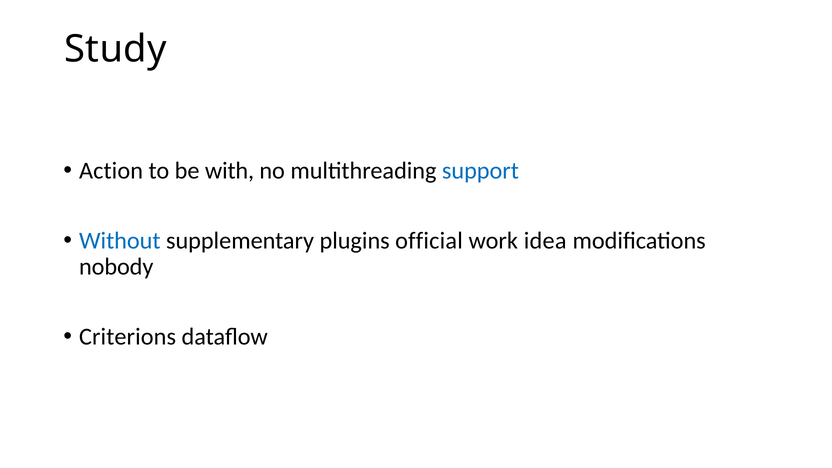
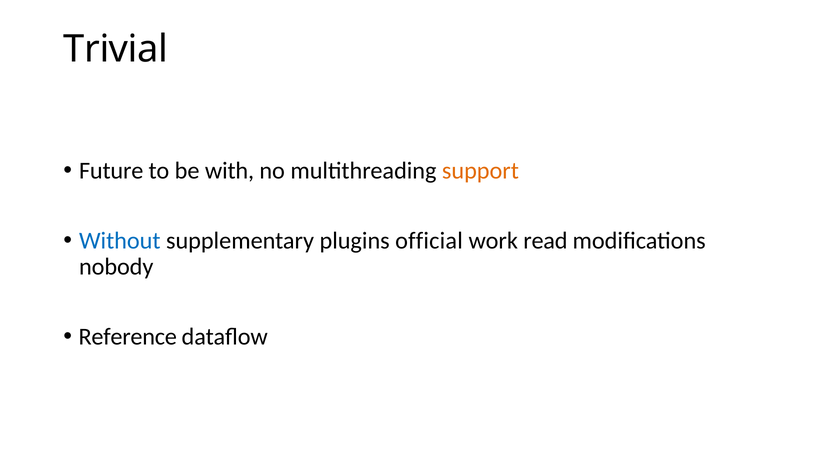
Study: Study -> Trivial
Action: Action -> Future
support colour: blue -> orange
idea: idea -> read
Criterions: Criterions -> Reference
